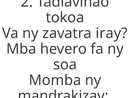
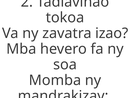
iray: iray -> izao
